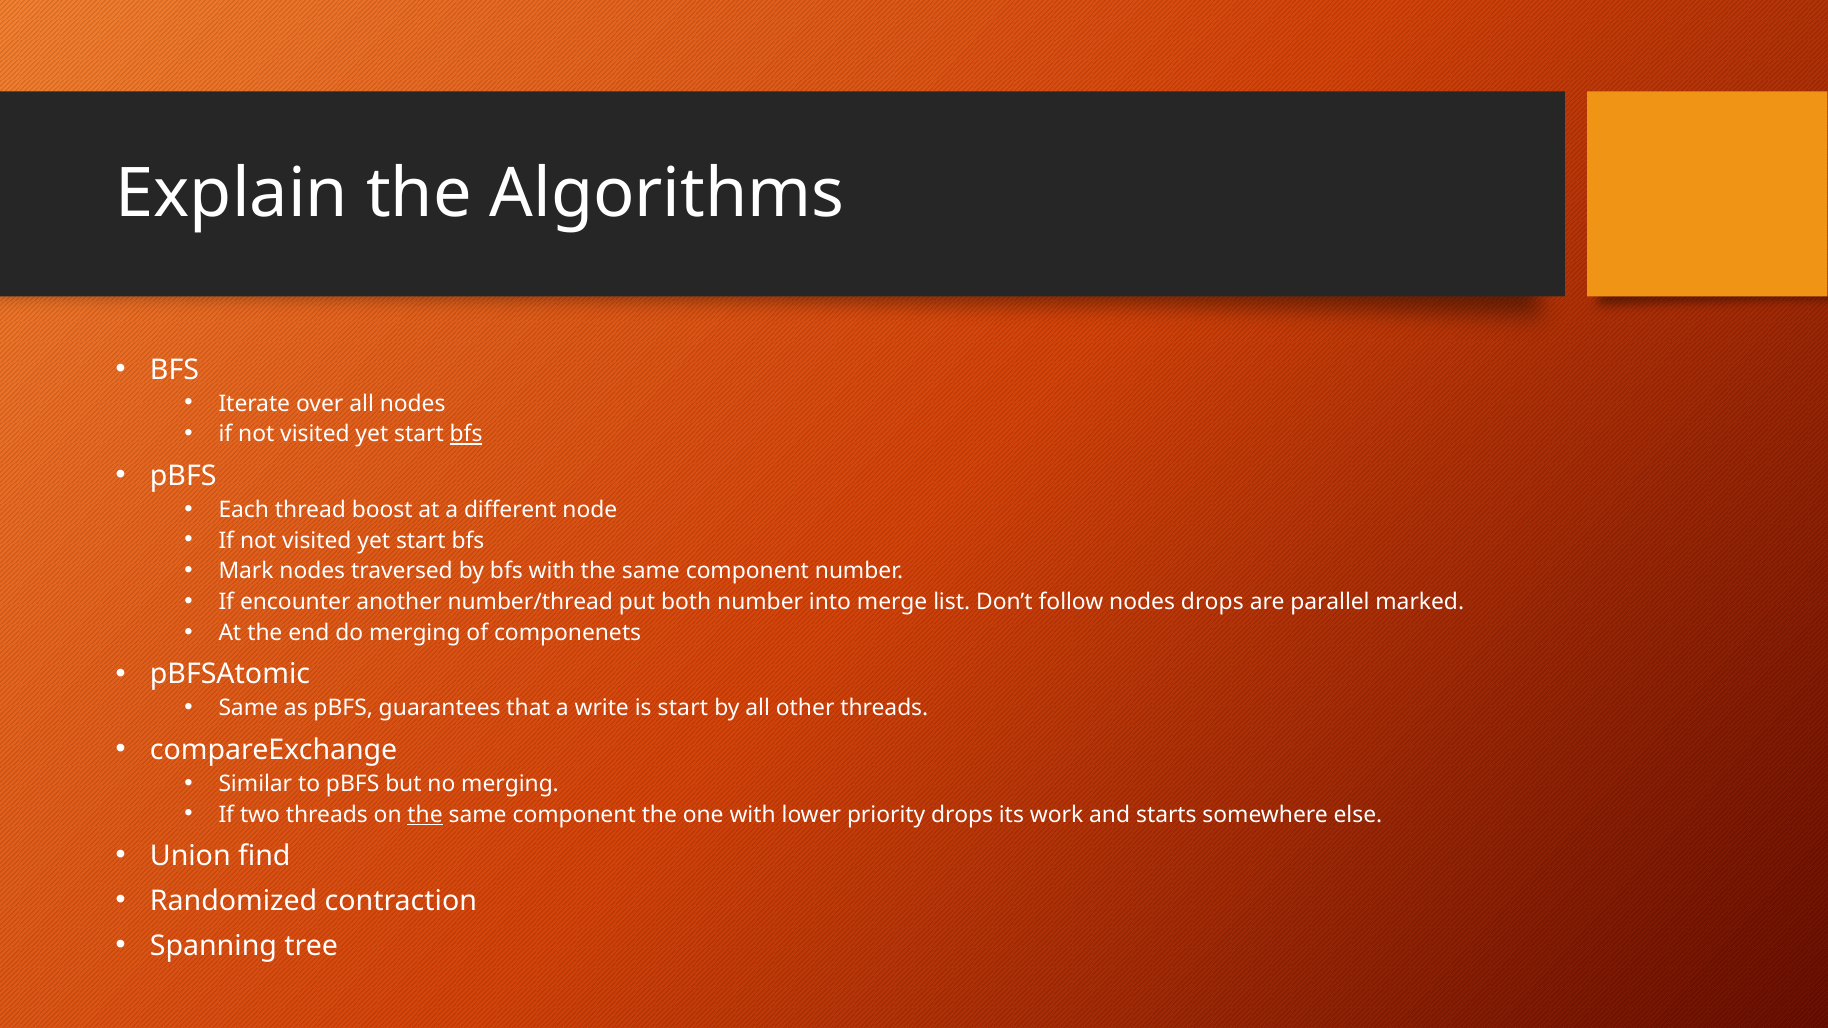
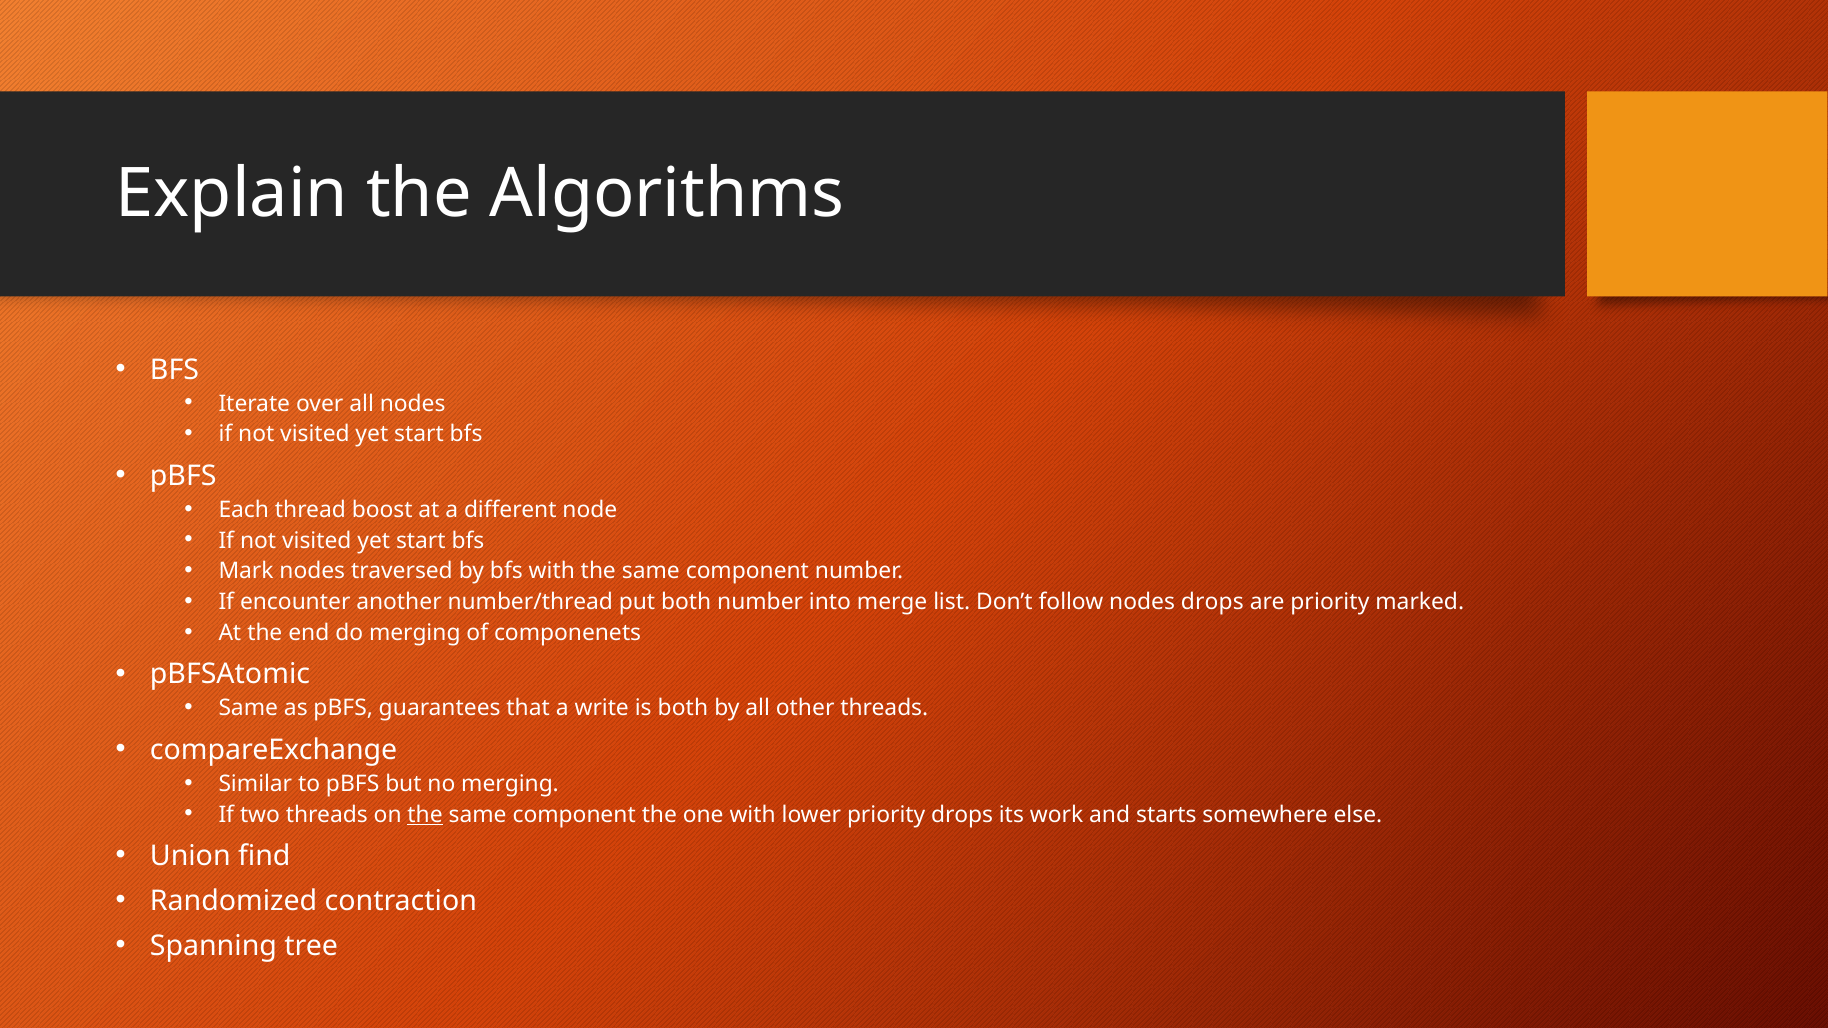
bfs at (466, 434) underline: present -> none
are parallel: parallel -> priority
is start: start -> both
